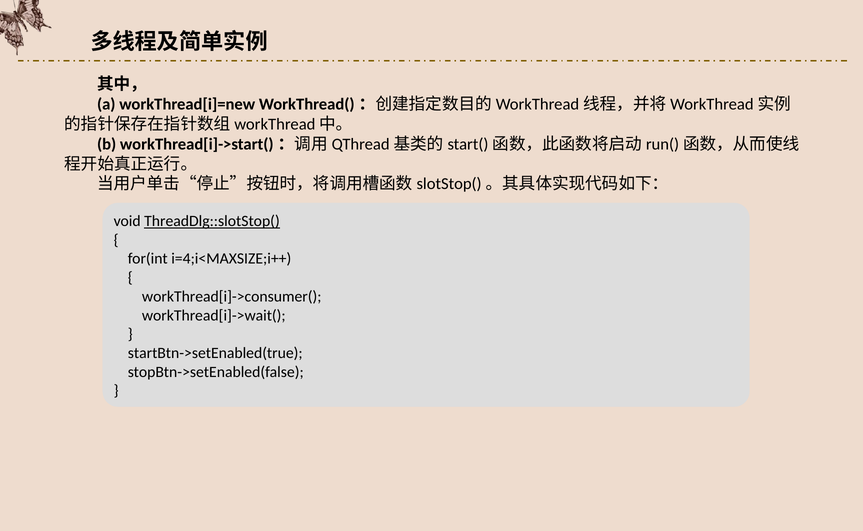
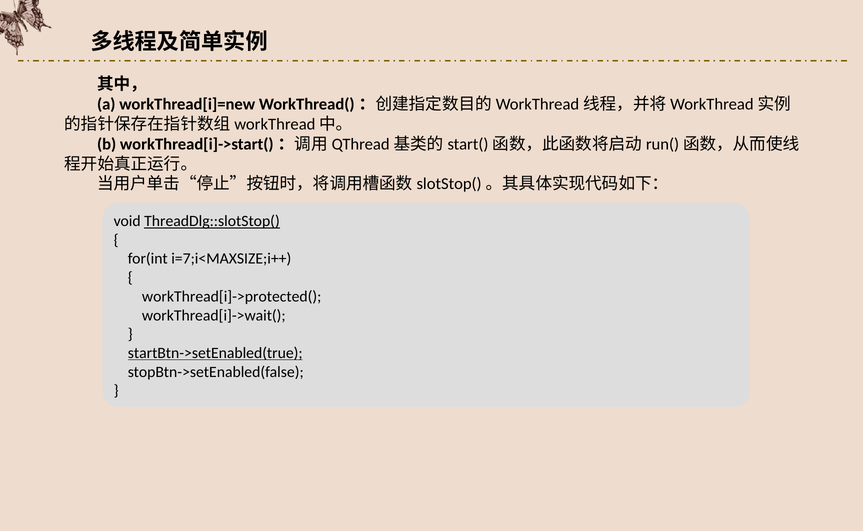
i=4;i<MAXSIZE;i++: i=4;i<MAXSIZE;i++ -> i=7;i<MAXSIZE;i++
workThread[i]->consumer(: workThread[i]->consumer( -> workThread[i]->protected(
startBtn->setEnabled(true underline: none -> present
